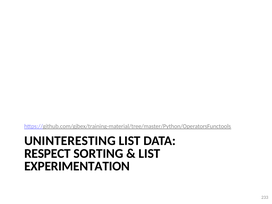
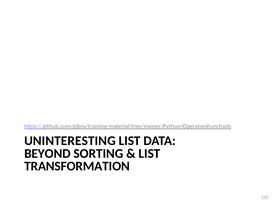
RESPECT: RESPECT -> BEYOND
EXPERIMENTATION: EXPERIMENTATION -> TRANSFORMATION
